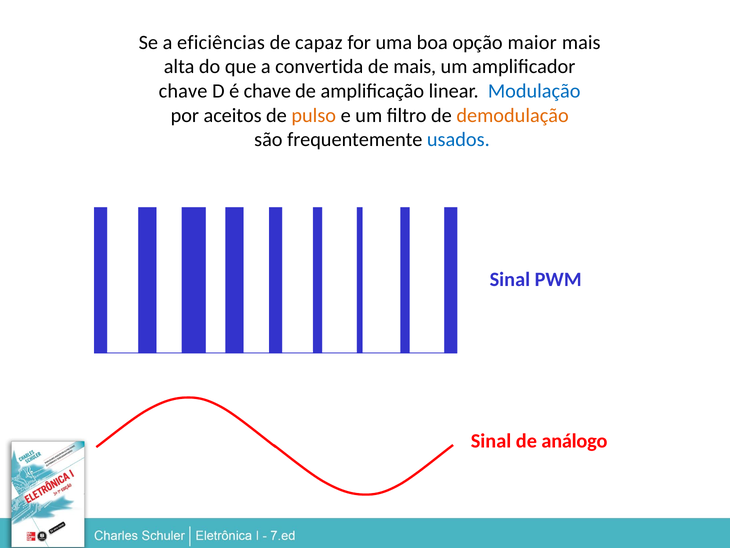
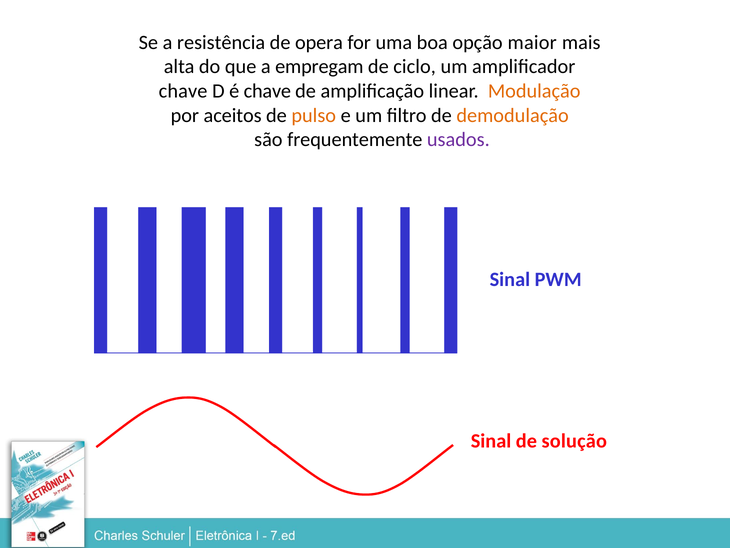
eficiências: eficiências -> resistência
capaz: capaz -> opera
convertida: convertida -> empregam
de mais: mais -> ciclo
Modulação colour: blue -> orange
usados colour: blue -> purple
análogo: análogo -> solução
